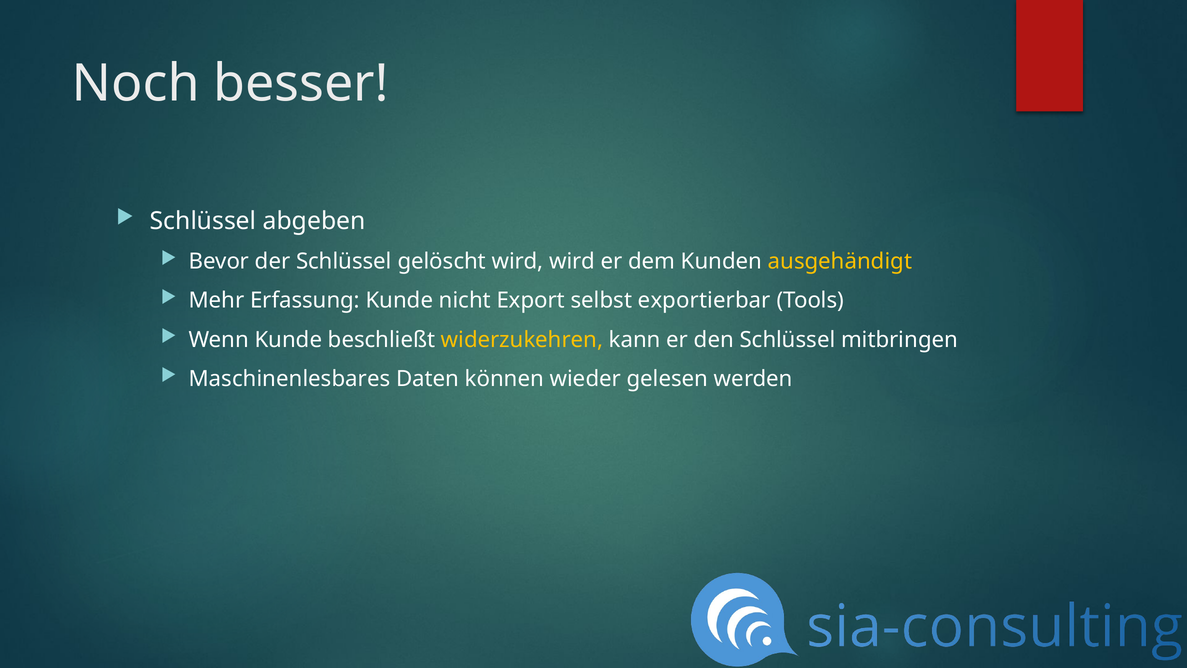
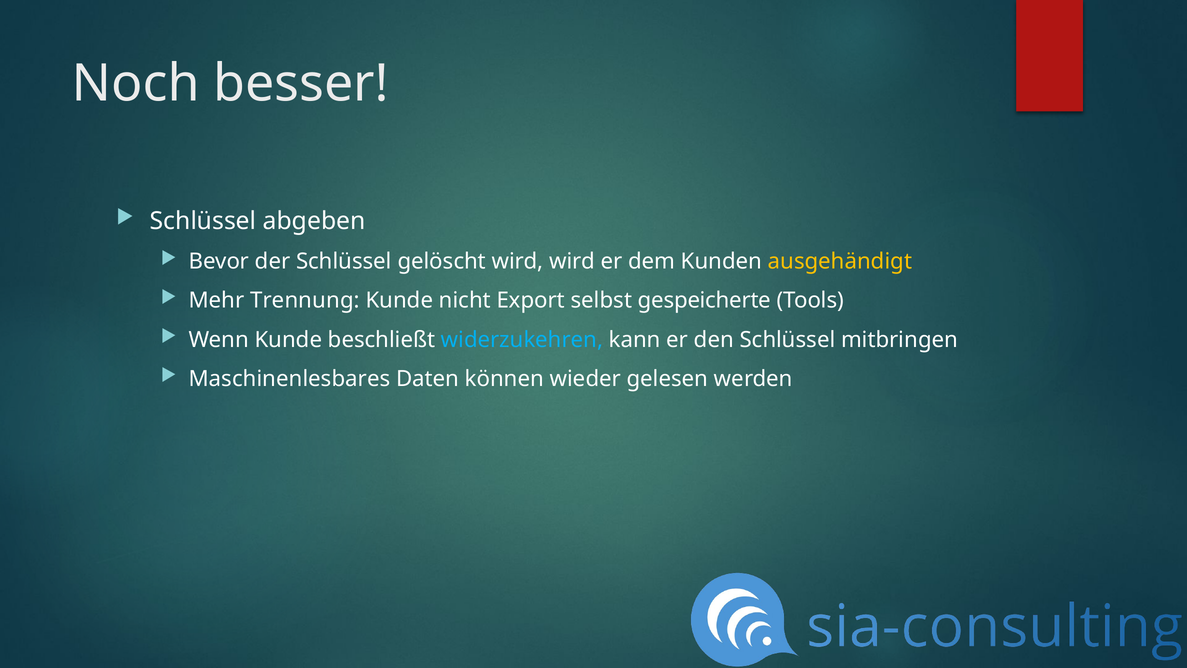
Erfassung: Erfassung -> Trennung
exportierbar: exportierbar -> gespeicherte
widerzukehren colour: yellow -> light blue
